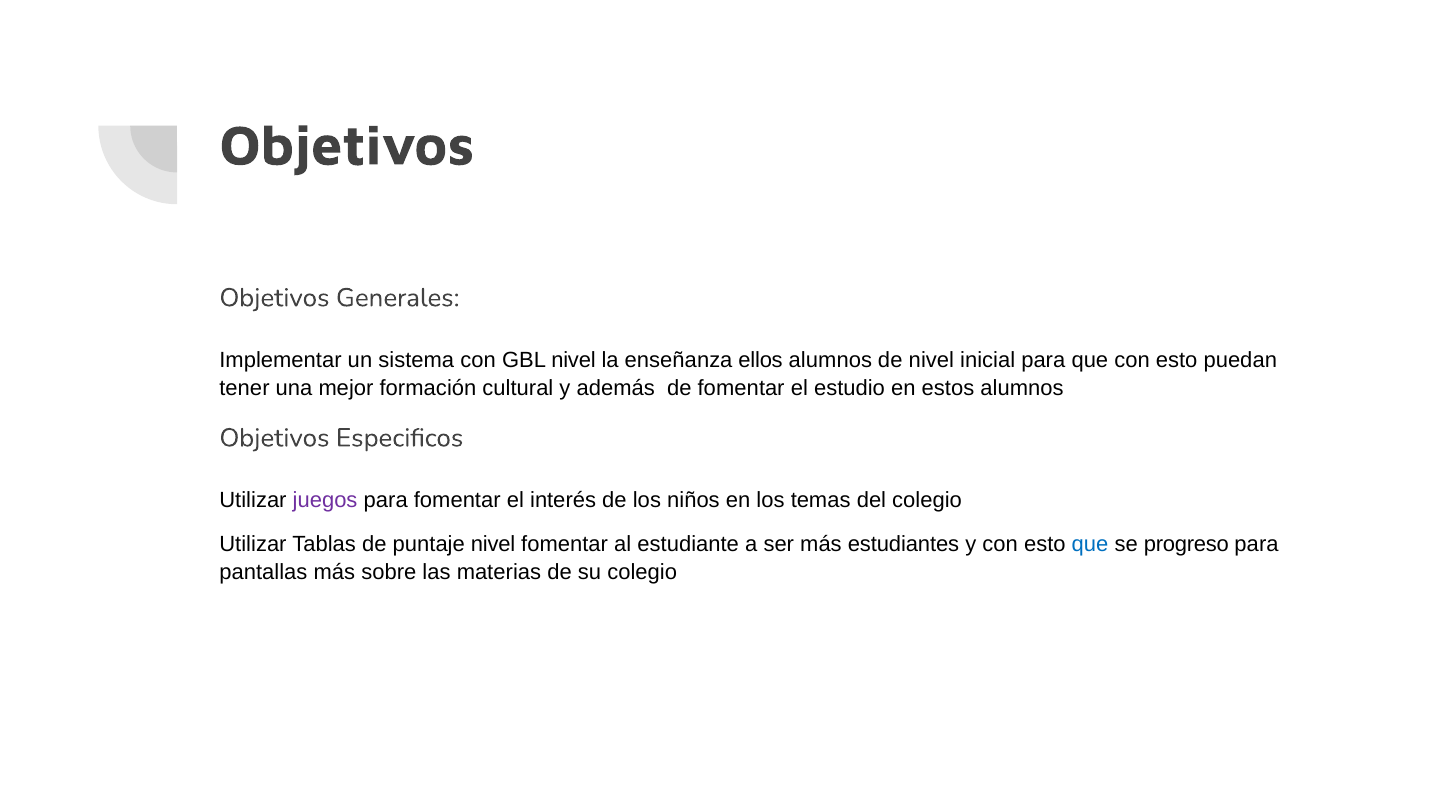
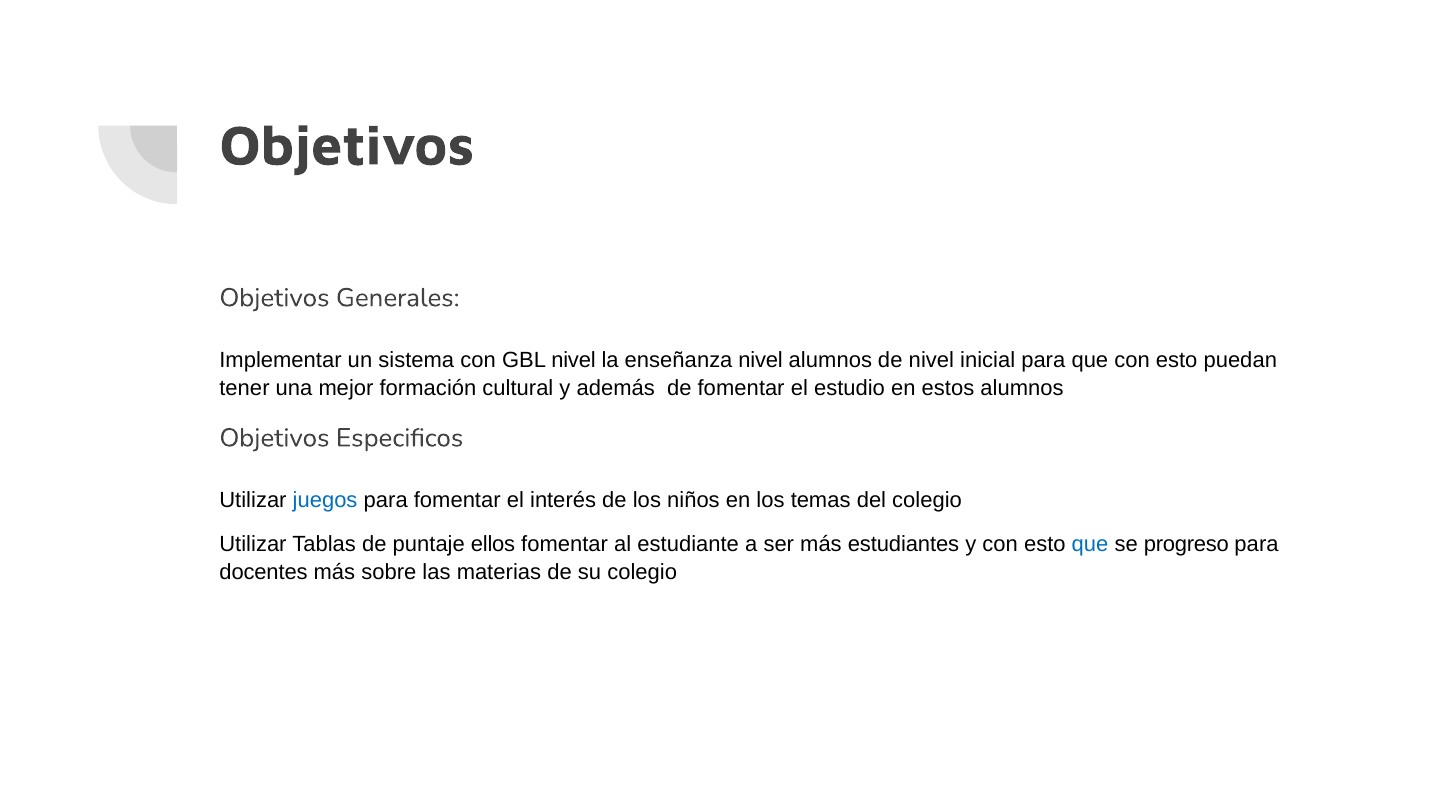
enseñanza ellos: ellos -> nivel
juegos colour: purple -> blue
puntaje nivel: nivel -> ellos
pantallas: pantallas -> docentes
